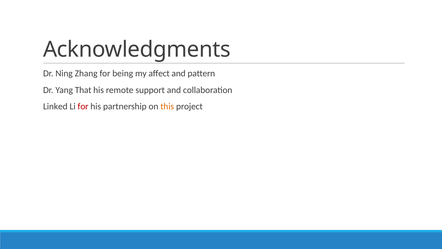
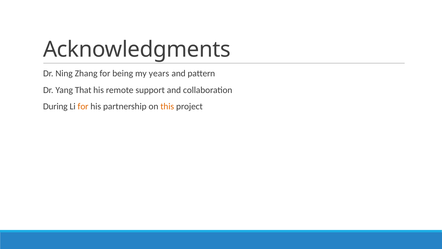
affect: affect -> years
Linked: Linked -> During
for at (83, 106) colour: red -> orange
